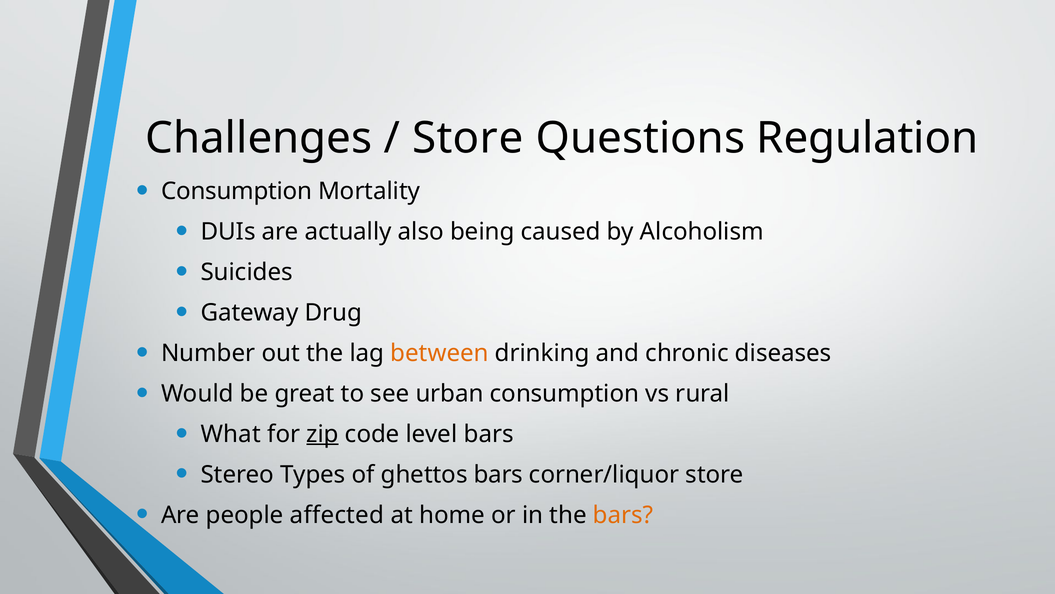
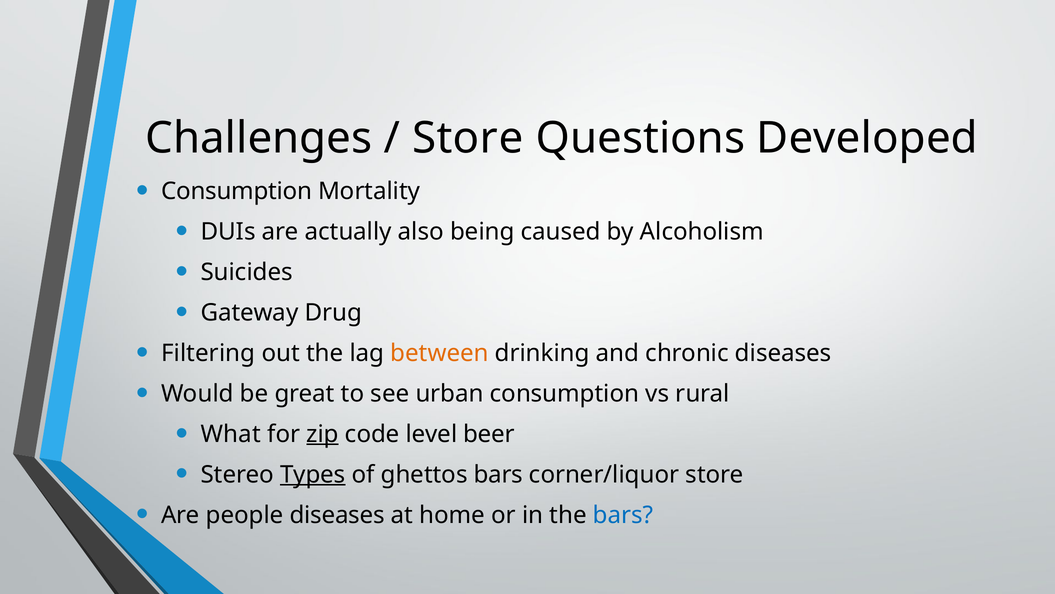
Regulation: Regulation -> Developed
Number: Number -> Filtering
level bars: bars -> beer
Types underline: none -> present
people affected: affected -> diseases
bars at (623, 515) colour: orange -> blue
